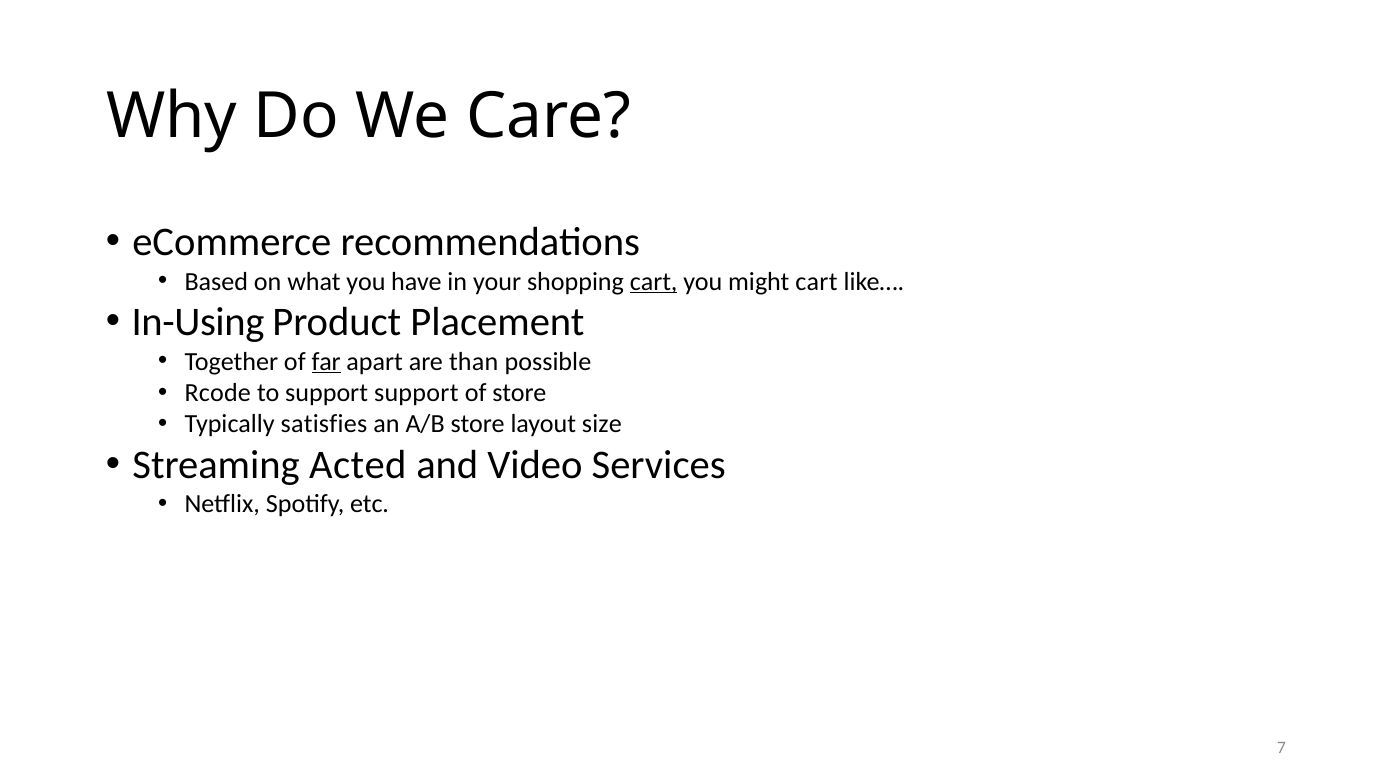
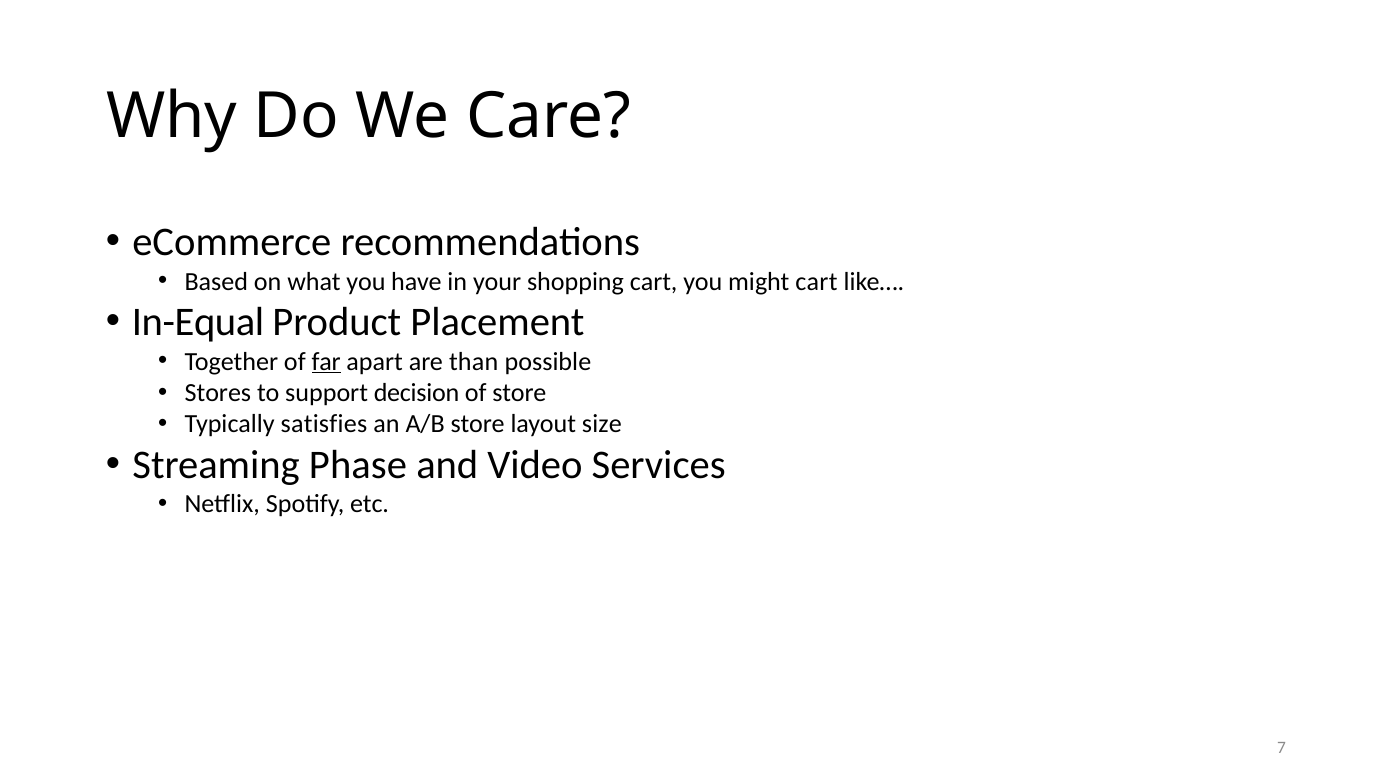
cart at (654, 281) underline: present -> none
In-Using: In-Using -> In-Equal
Rcode: Rcode -> Stores
support support: support -> decision
Acted: Acted -> Phase
